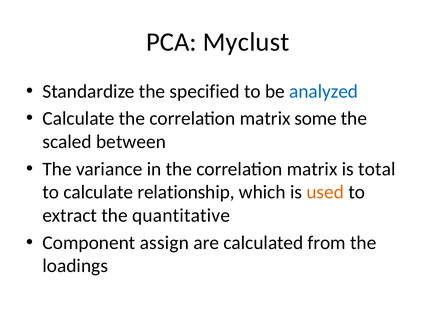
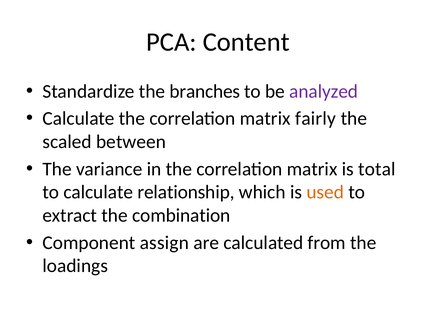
Myclust: Myclust -> Content
specified: specified -> branches
analyzed colour: blue -> purple
some: some -> fairly
quantitative: quantitative -> combination
